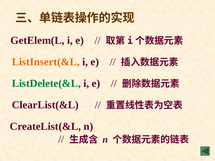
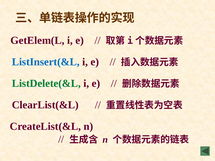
ListInsert(&L colour: orange -> blue
